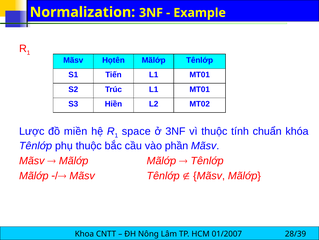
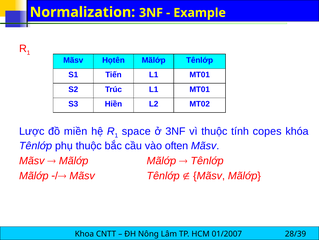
chuẩn: chuẩn -> copes
phần: phần -> often
